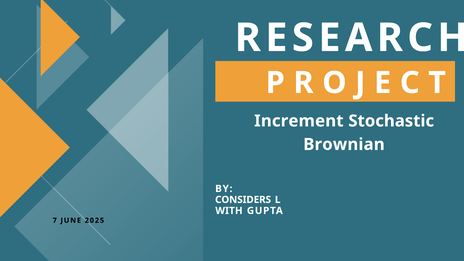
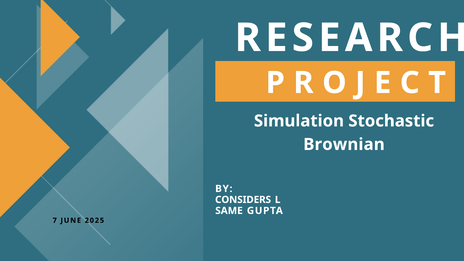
Increment: Increment -> Simulation
WITH: WITH -> SAME
